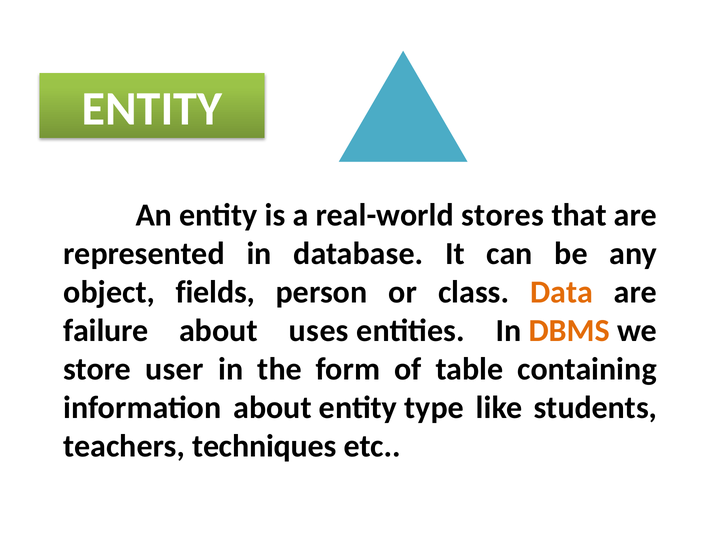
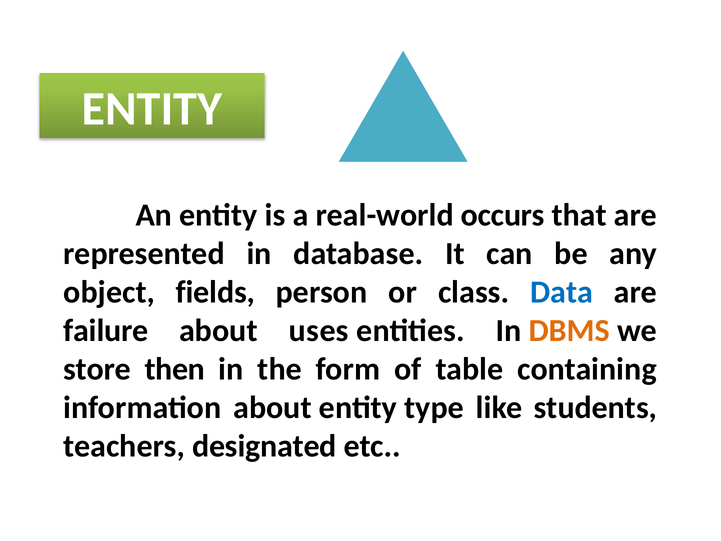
stores: stores -> occurs
Data colour: orange -> blue
user: user -> then
techniques: techniques -> designated
